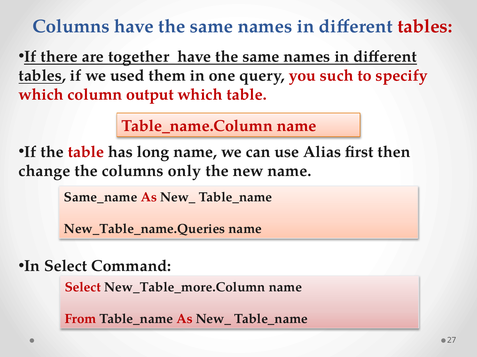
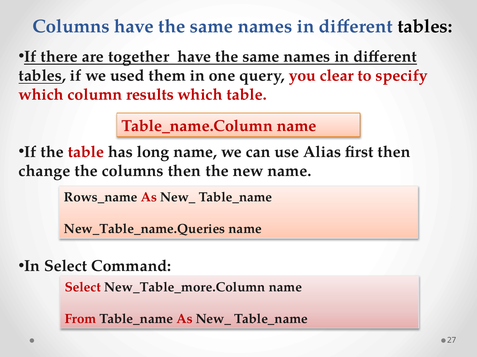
tables at (425, 26) colour: red -> black
such: such -> clear
output: output -> results
columns only: only -> then
Same_name: Same_name -> Rows_name
